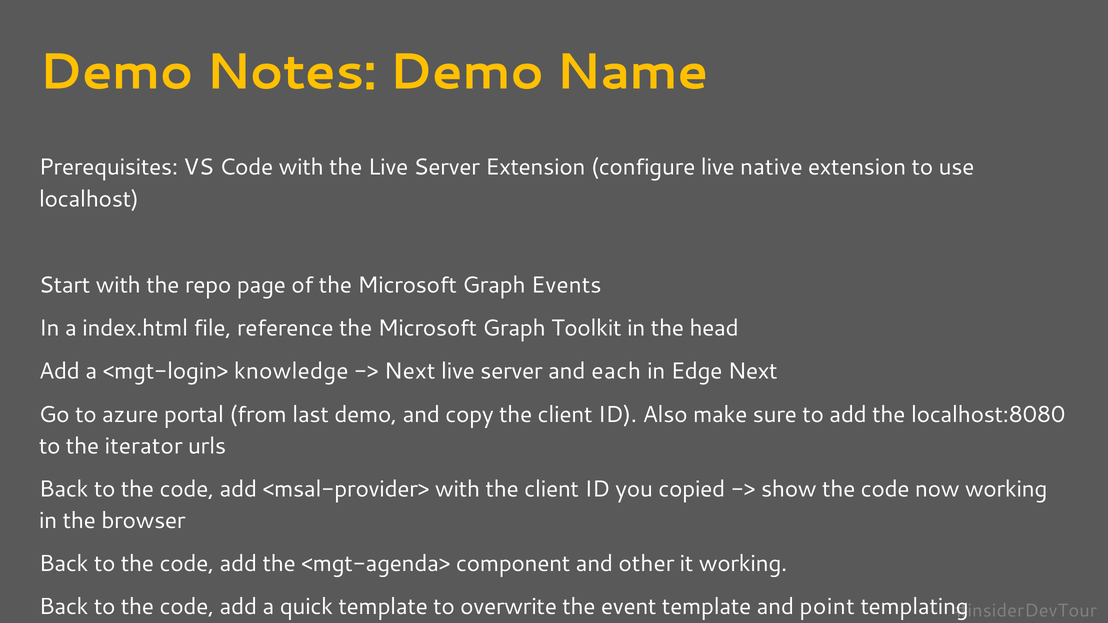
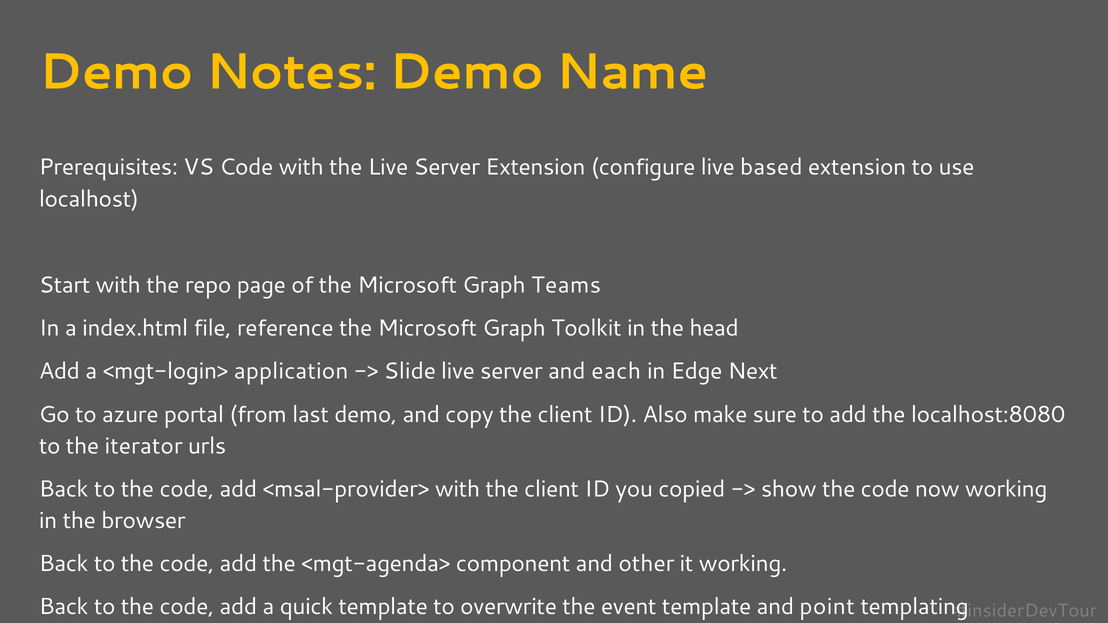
native: native -> based
Events: Events -> Teams
knowledge: knowledge -> application
Next at (410, 371): Next -> Slide
